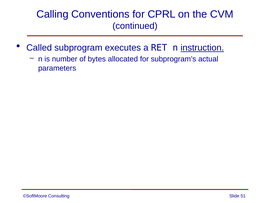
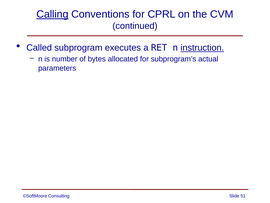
Calling underline: none -> present
